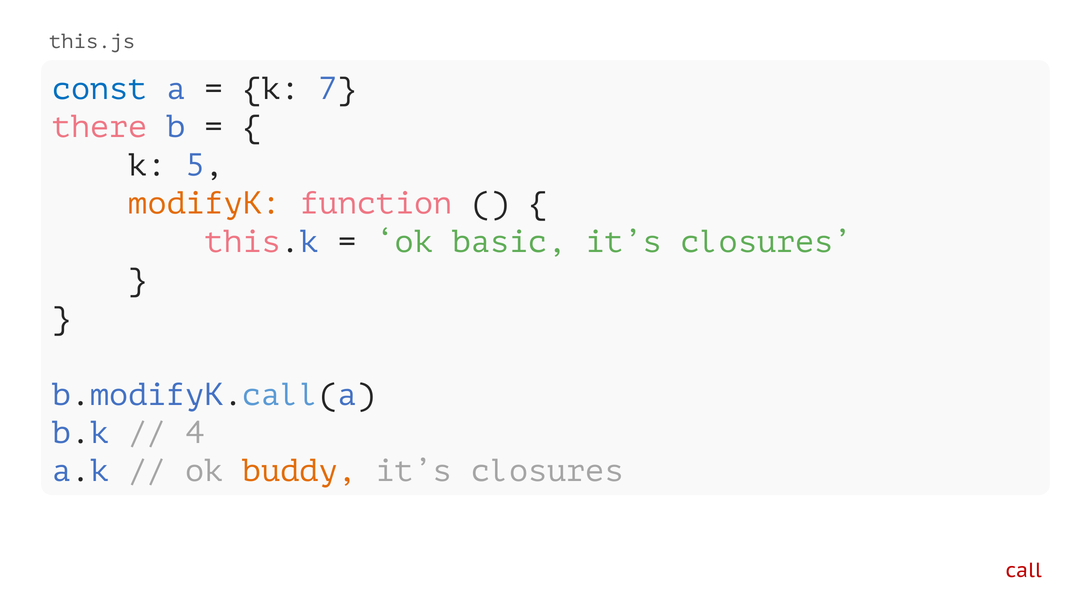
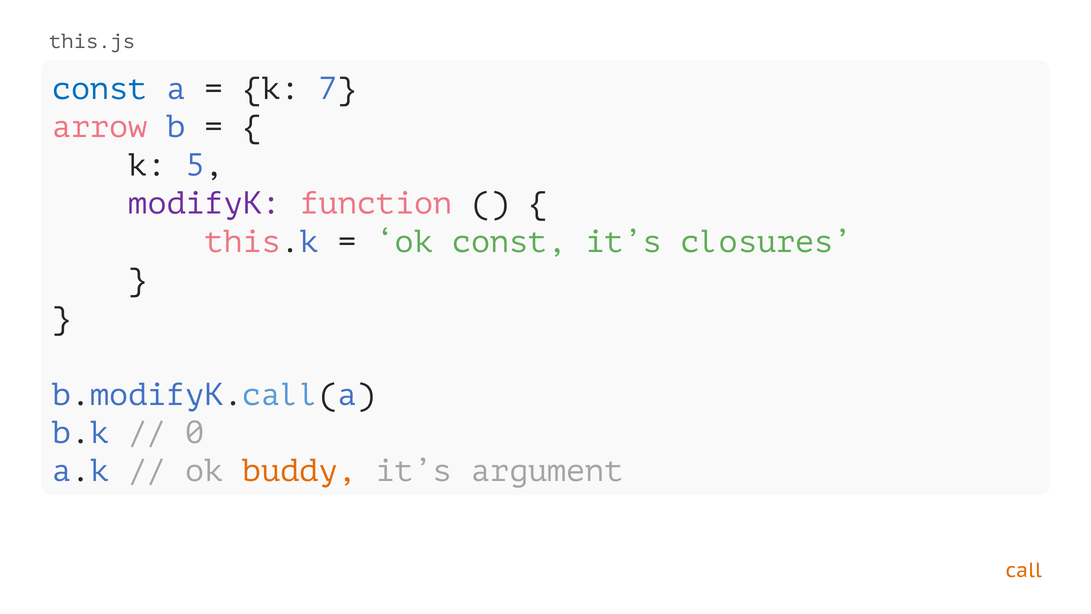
there: there -> arrow
modifyK colour: orange -> purple
ok basic: basic -> const
4: 4 -> 0
closures at (547, 471): closures -> argument
call colour: red -> orange
